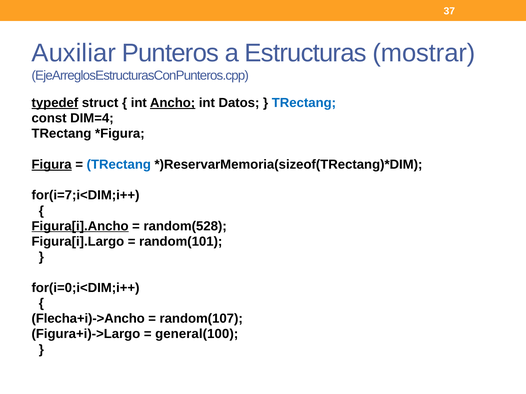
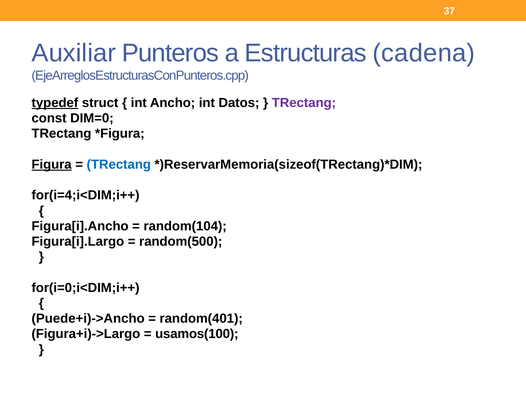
mostrar: mostrar -> cadena
Ancho underline: present -> none
TRectang at (304, 103) colour: blue -> purple
DIM=4: DIM=4 -> DIM=0
for(i=7;i<DIM;i++: for(i=7;i<DIM;i++ -> for(i=4;i<DIM;i++
Figura[i].Ancho underline: present -> none
random(528: random(528 -> random(104
random(101: random(101 -> random(500
Flecha+i)->Ancho: Flecha+i)->Ancho -> Puede+i)->Ancho
random(107: random(107 -> random(401
general(100: general(100 -> usamos(100
